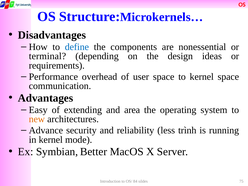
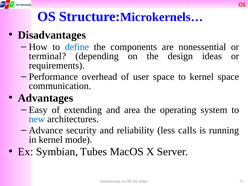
new colour: orange -> blue
trình: trình -> calls
Better: Better -> Tubes
